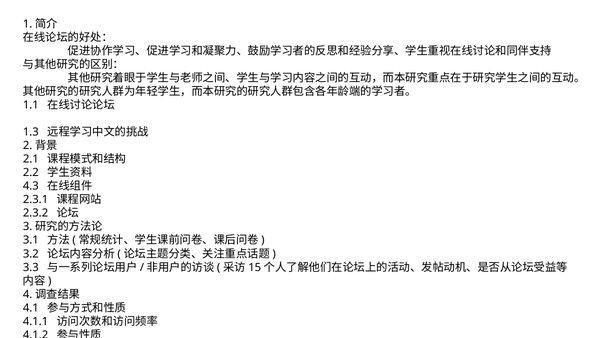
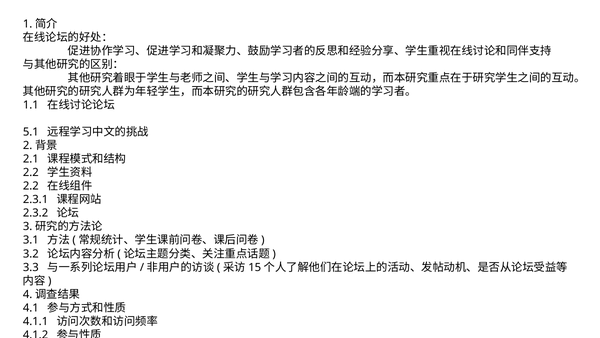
1.3: 1.3 -> 5.1
4.3 at (31, 186): 4.3 -> 2.2
